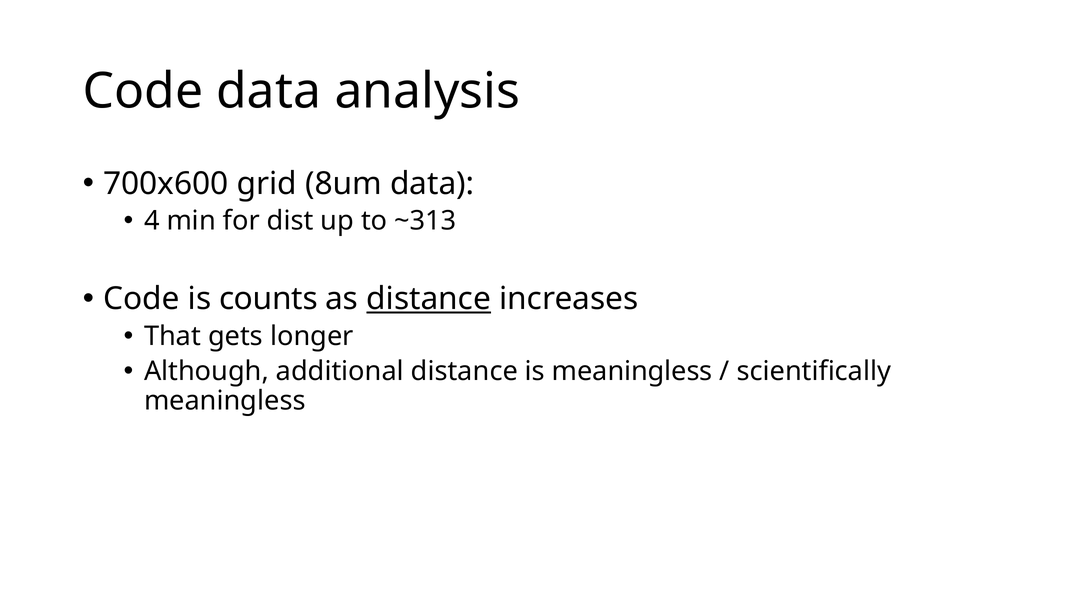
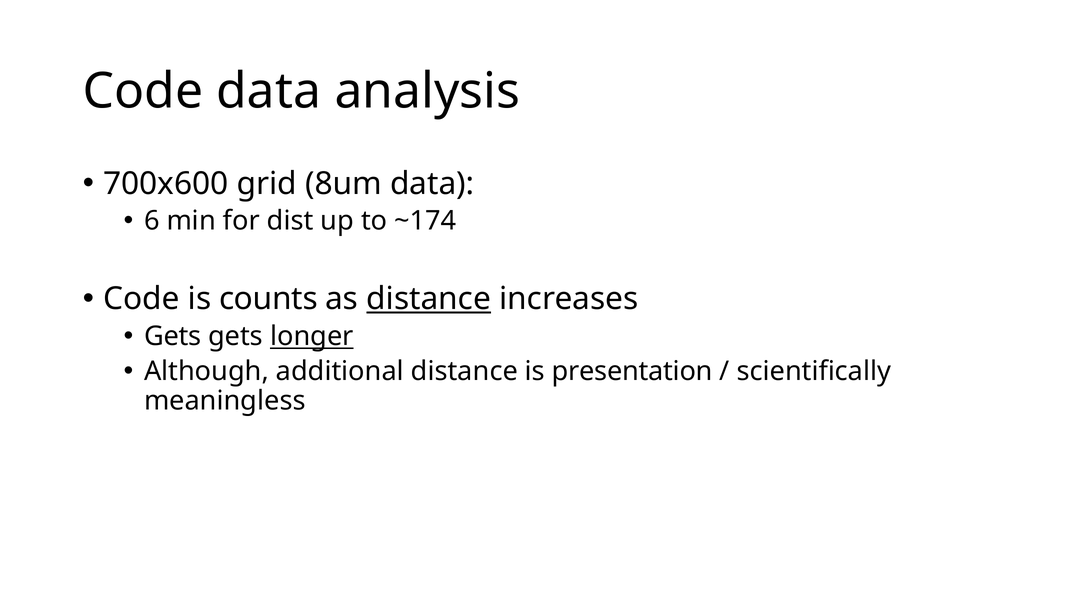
4: 4 -> 6
~313: ~313 -> ~174
That at (173, 337): That -> Gets
longer underline: none -> present
is meaningless: meaningless -> presentation
